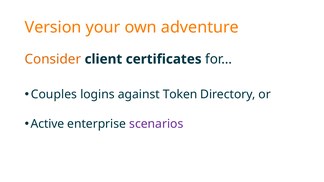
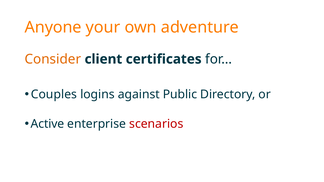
Version: Version -> Anyone
Token: Token -> Public
scenarios colour: purple -> red
